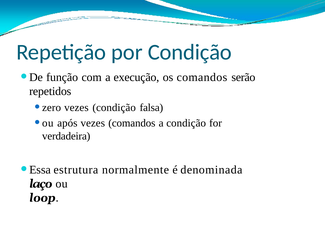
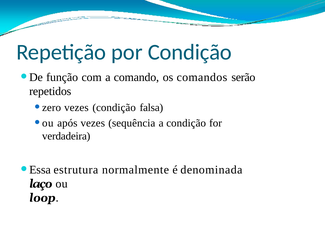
execução: execução -> comando
vezes comandos: comandos -> sequência
